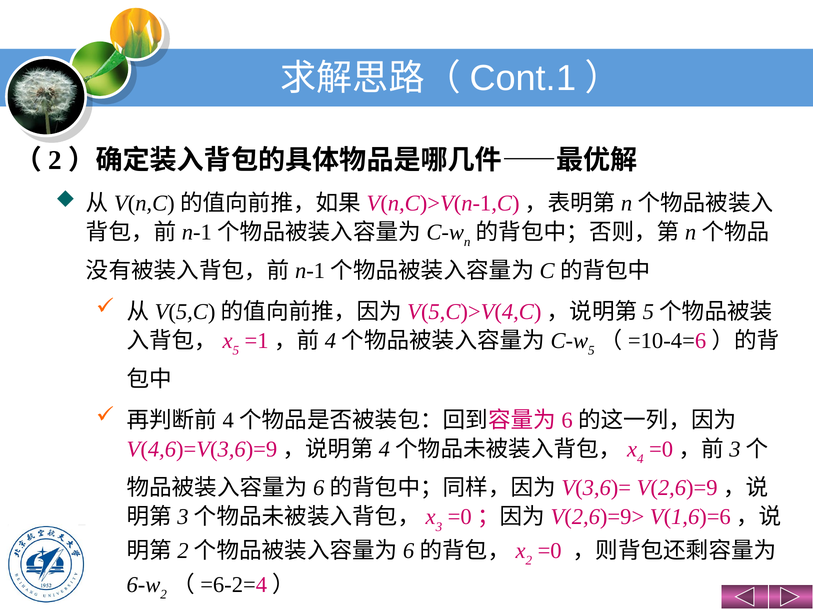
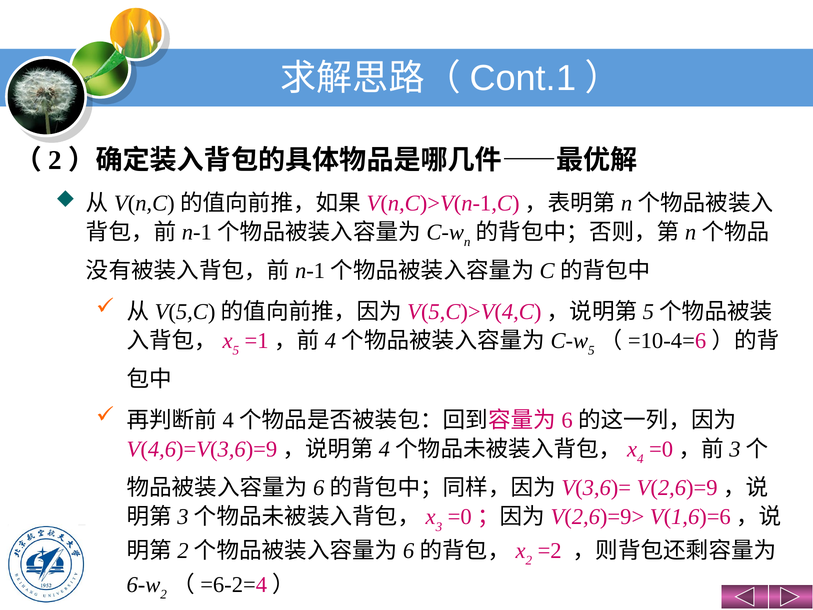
=0: =0 -> =2
